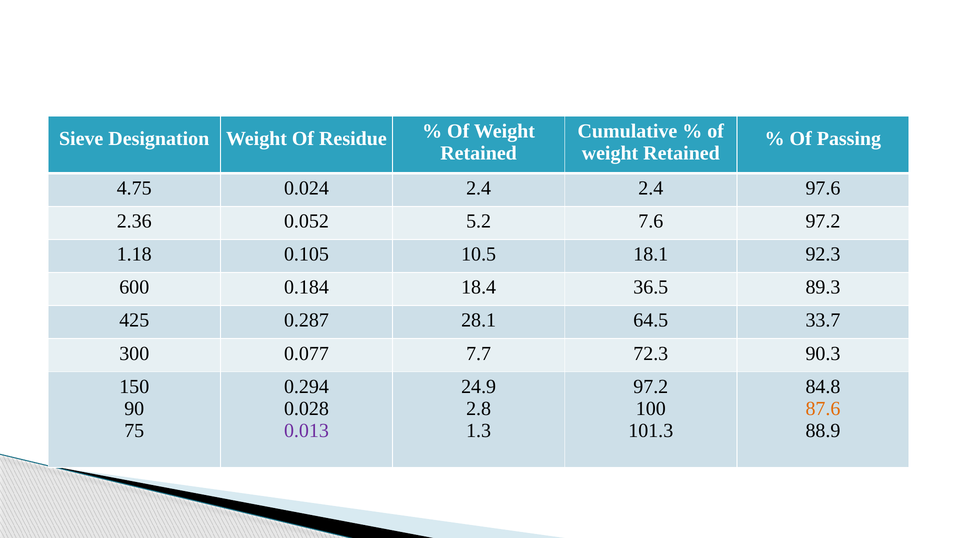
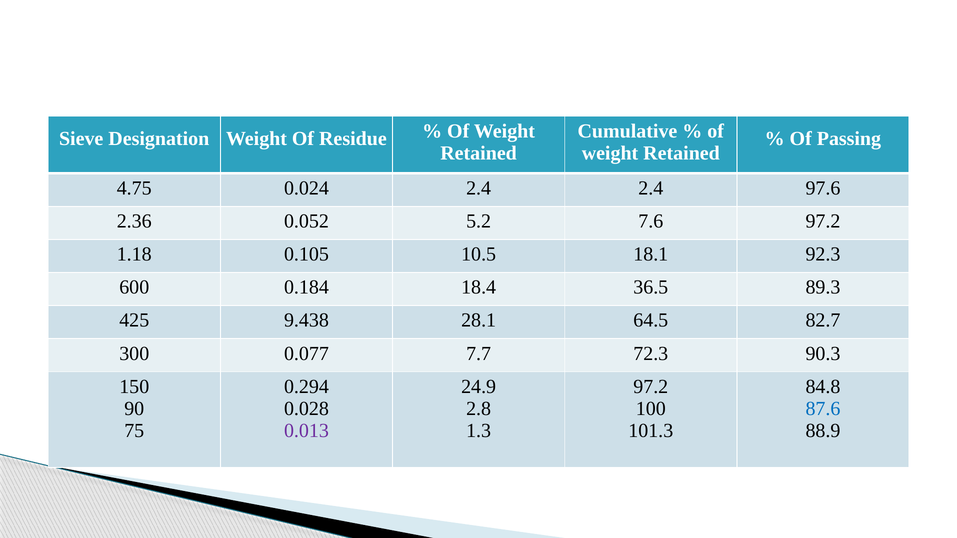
0.287: 0.287 -> 9.438
33.7: 33.7 -> 82.7
87.6 colour: orange -> blue
